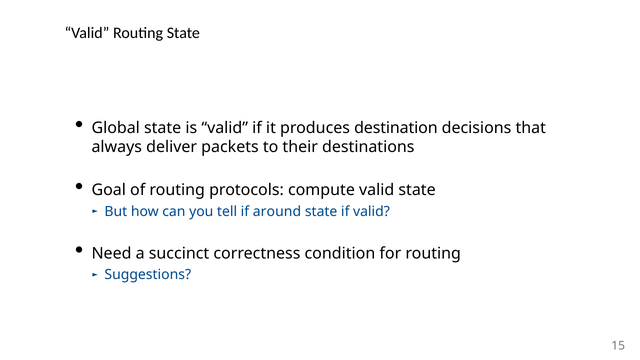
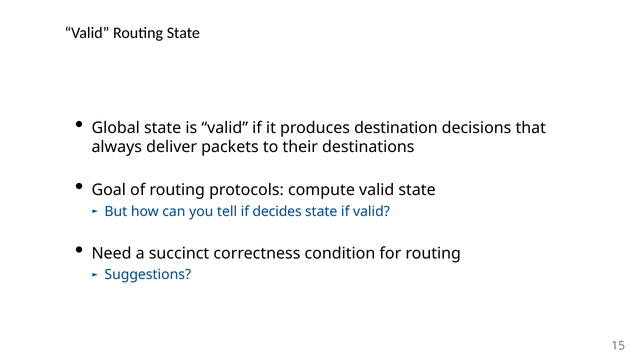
around: around -> decides
